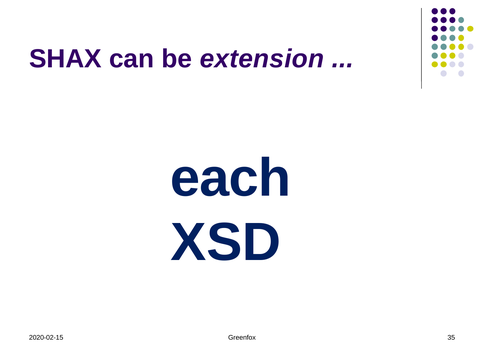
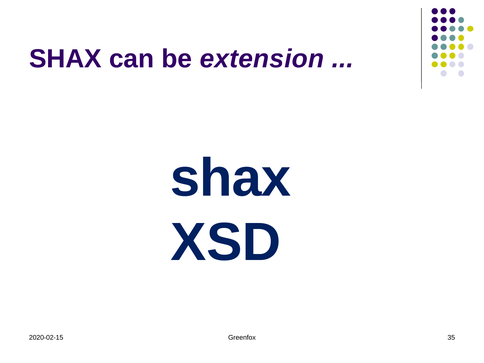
each at (231, 178): each -> shax
